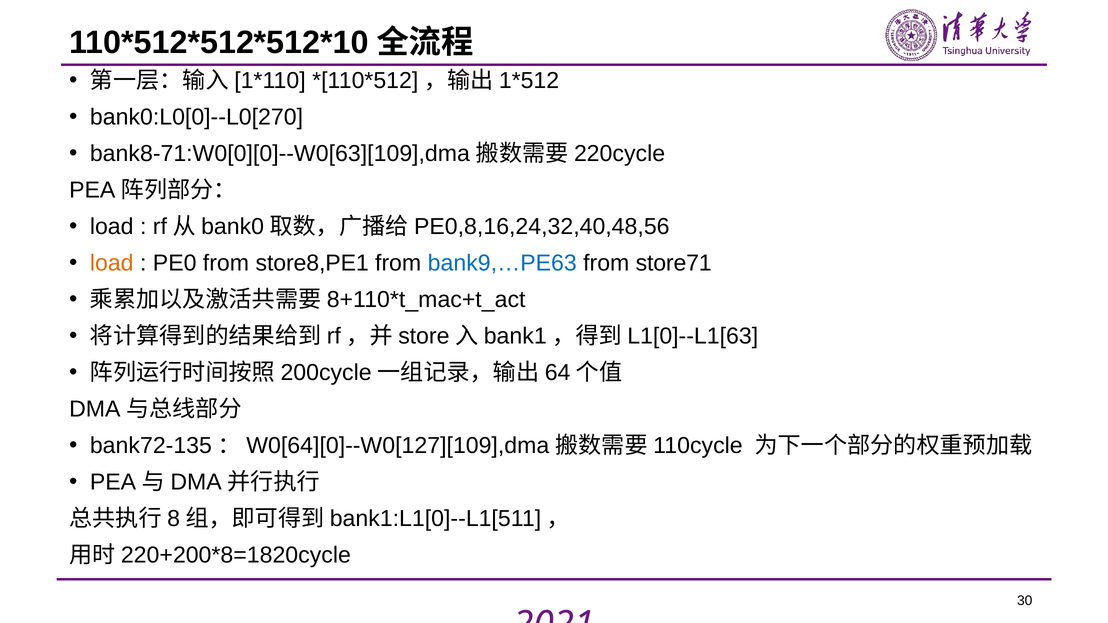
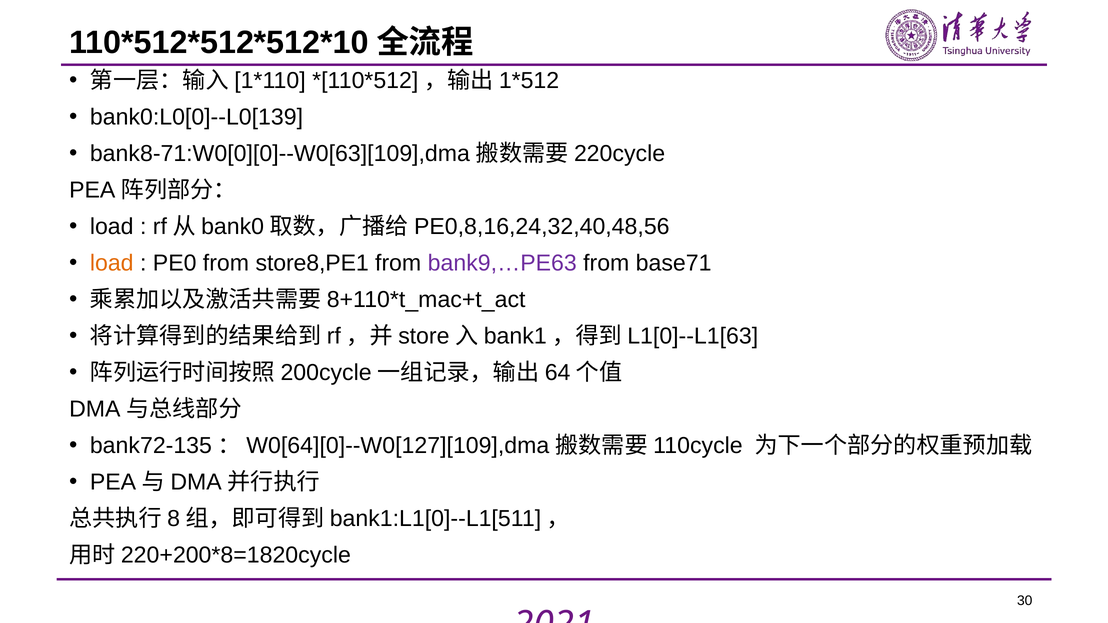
bank0:L0[0]--L0[270: bank0:L0[0]--L0[270 -> bank0:L0[0]--L0[139
bank9,…PE63 colour: blue -> purple
store71: store71 -> base71
